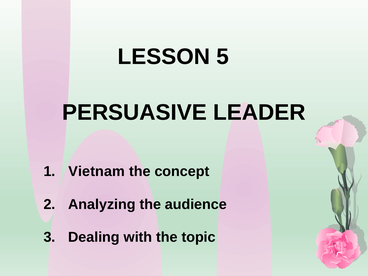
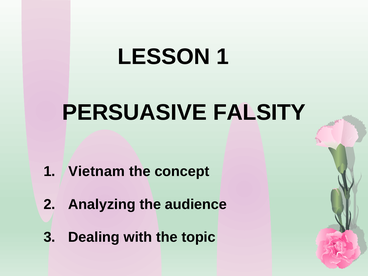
LESSON 5: 5 -> 1
LEADER: LEADER -> FALSITY
